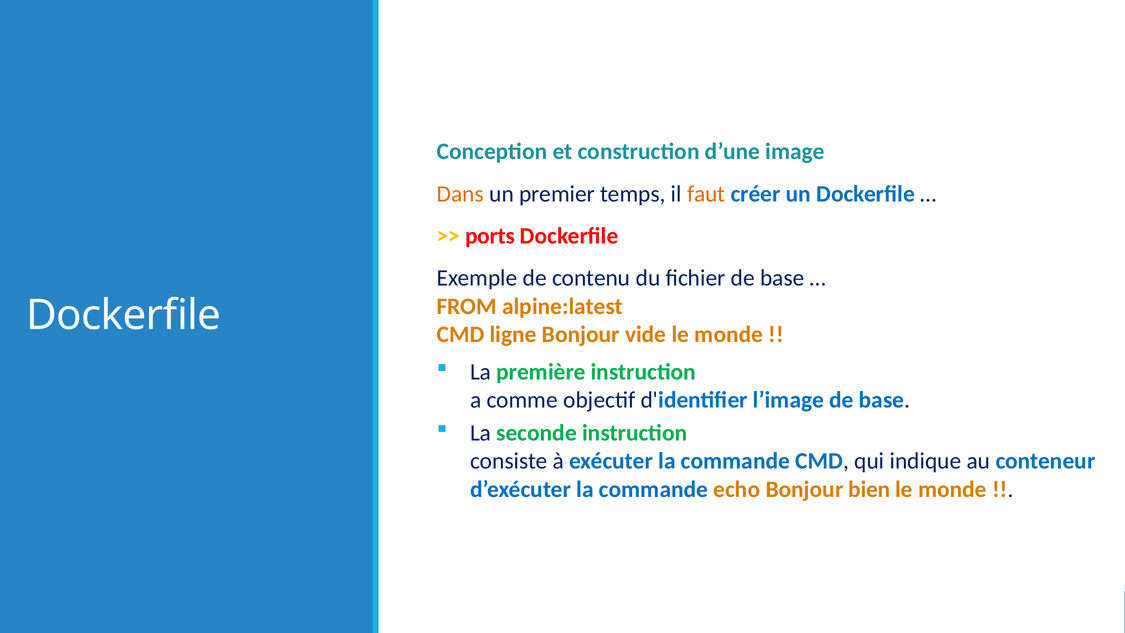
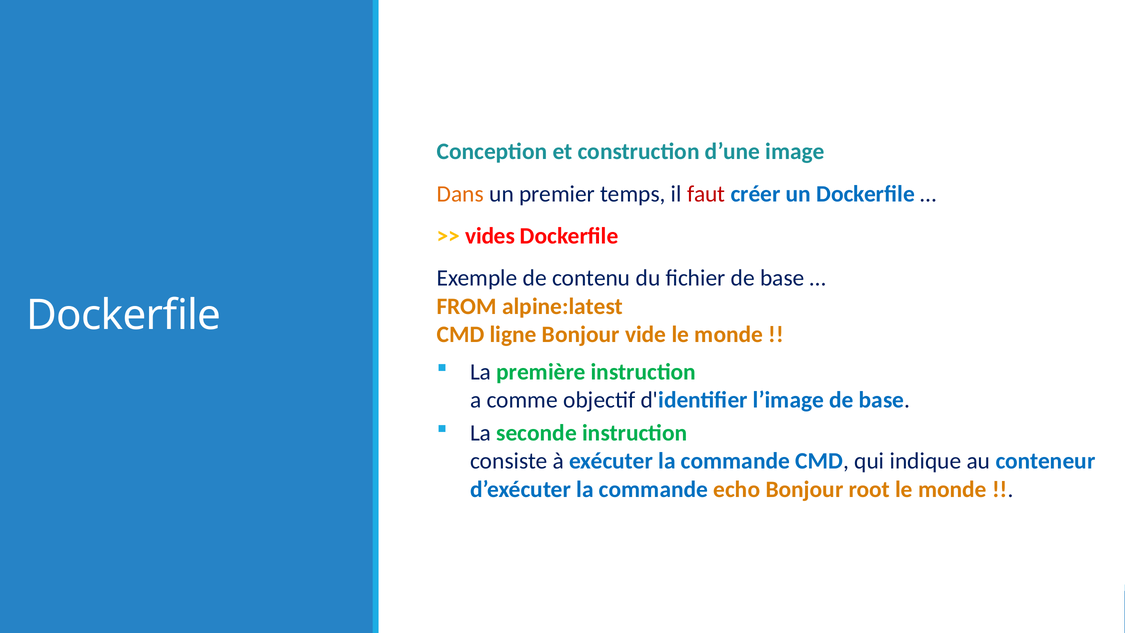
faut colour: orange -> red
ports: ports -> vides
bien: bien -> root
